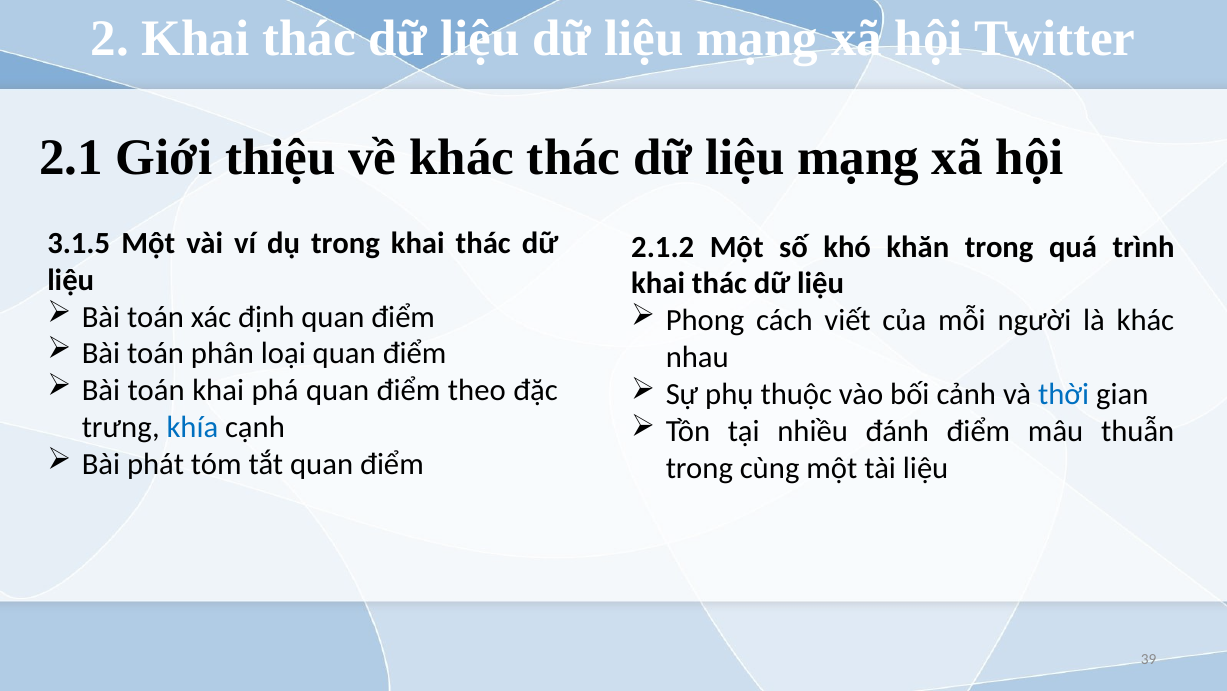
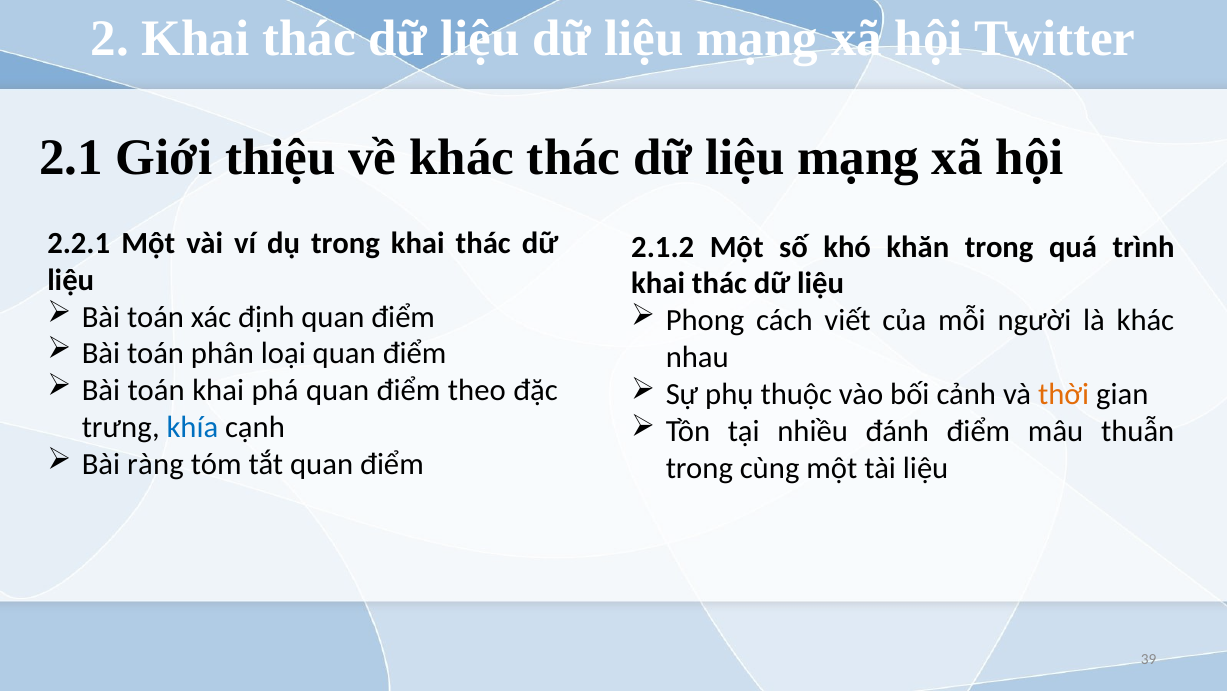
3.1.5: 3.1.5 -> 2.2.1
thời colour: blue -> orange
phát: phát -> ràng
